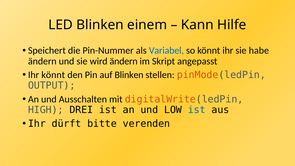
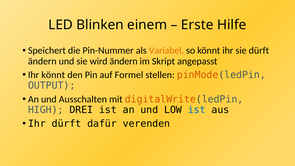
Kann: Kann -> Erste
Variabel colour: blue -> orange
sie habe: habe -> dürft
auf Blinken: Blinken -> Formel
bitte: bitte -> dafür
